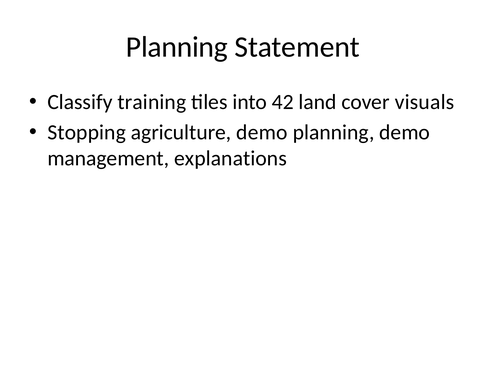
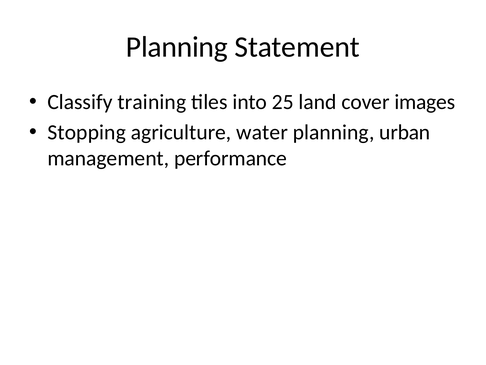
42: 42 -> 25
visuals: visuals -> images
agriculture demo: demo -> water
planning demo: demo -> urban
explanations: explanations -> performance
